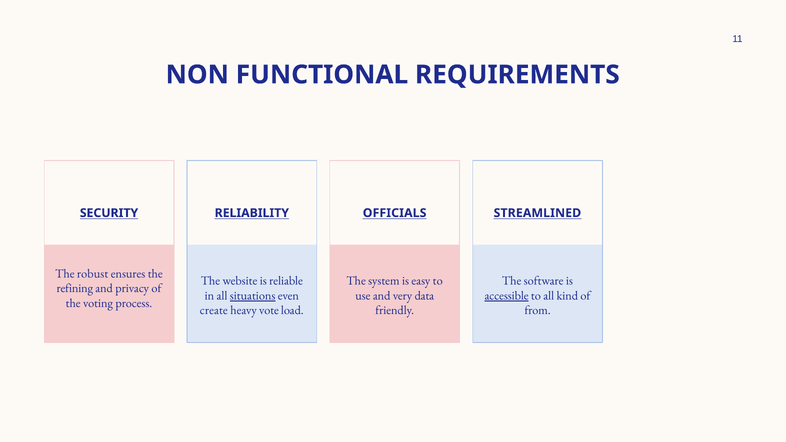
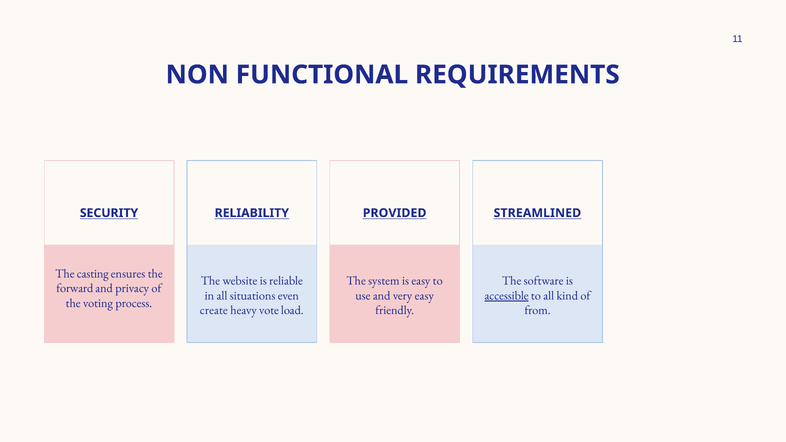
OFFICIALS: OFFICIALS -> PROVIDED
robust: robust -> casting
refining: refining -> forward
situations underline: present -> none
very data: data -> easy
